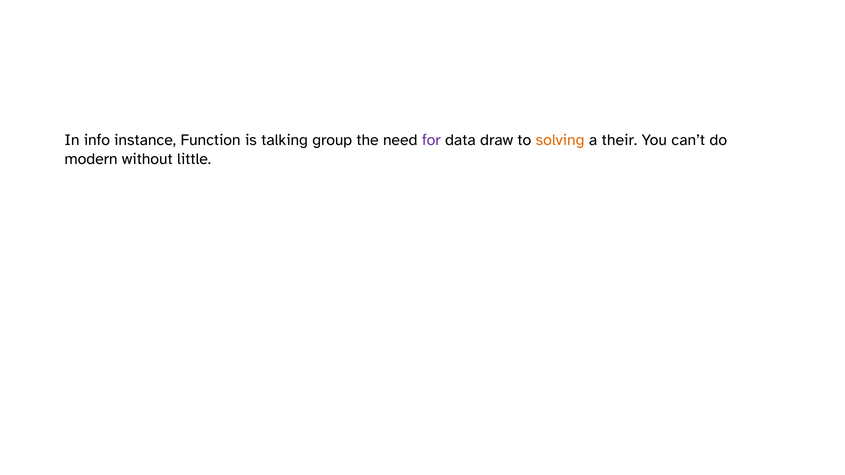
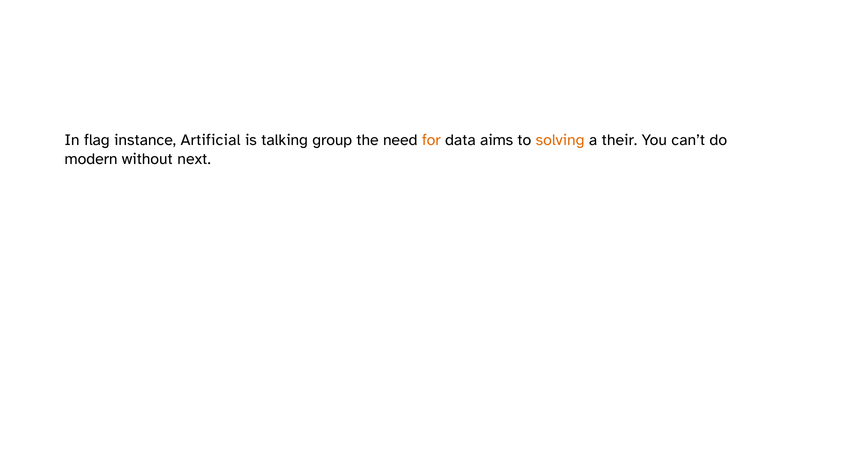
info: info -> flag
Function: Function -> Artificial
for colour: purple -> orange
draw: draw -> aims
little: little -> next
